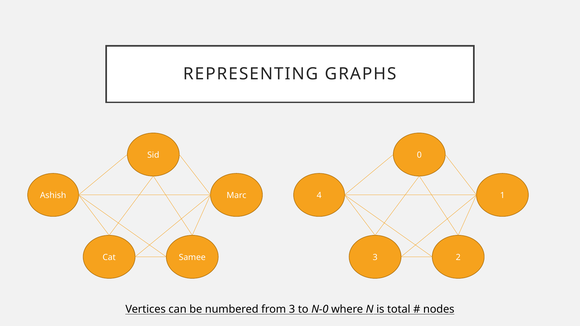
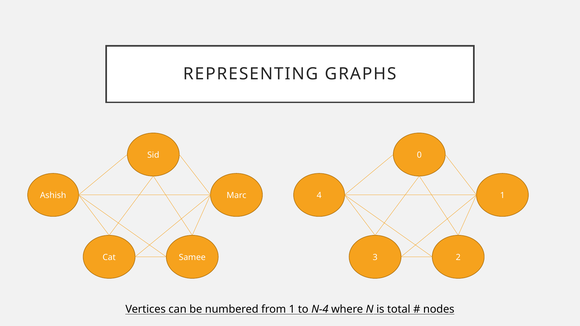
from 3: 3 -> 1
N-0: N-0 -> N-4
